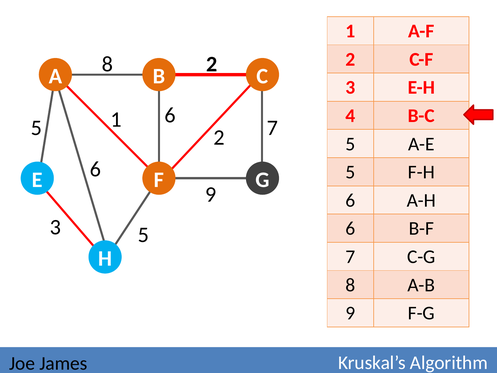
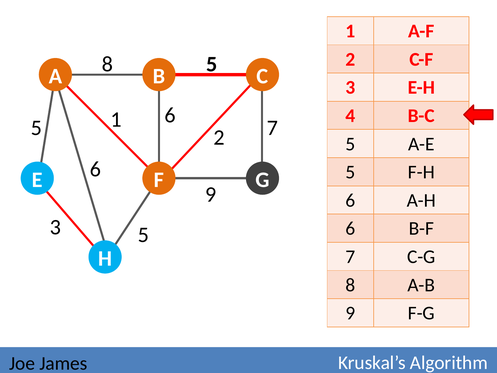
8 2: 2 -> 5
